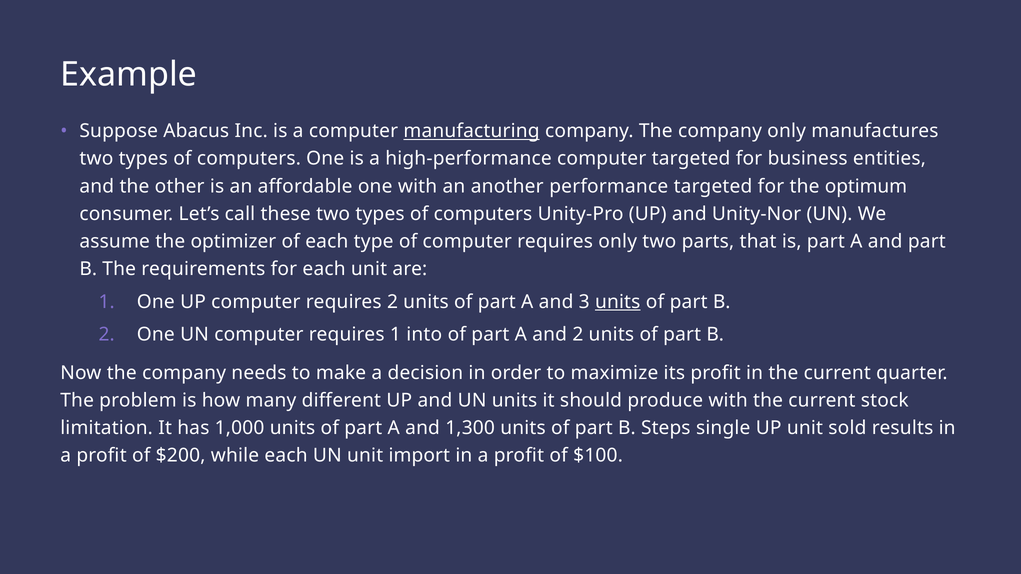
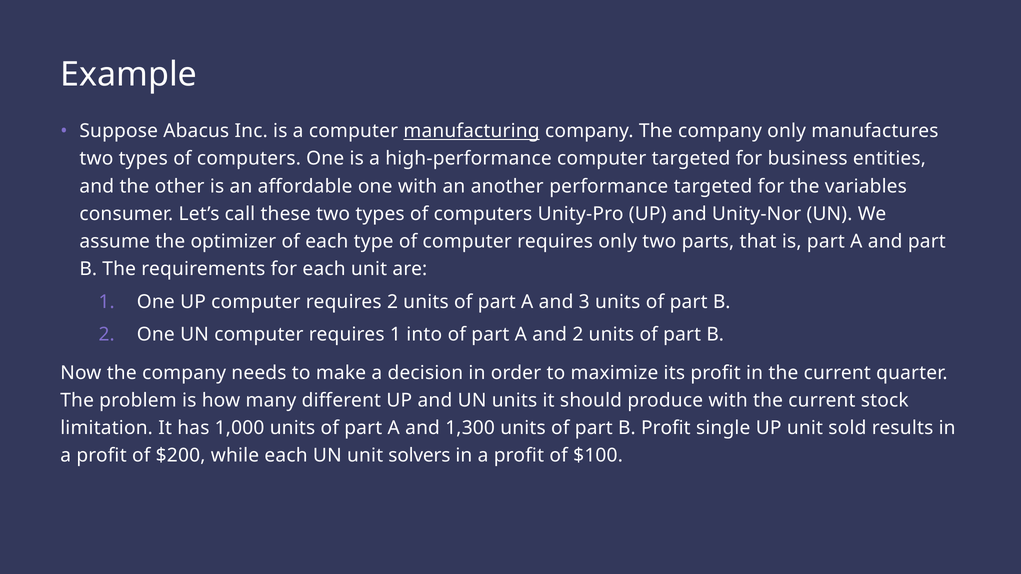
optimum: optimum -> variables
units at (618, 302) underline: present -> none
B Steps: Steps -> Profit
import: import -> solvers
